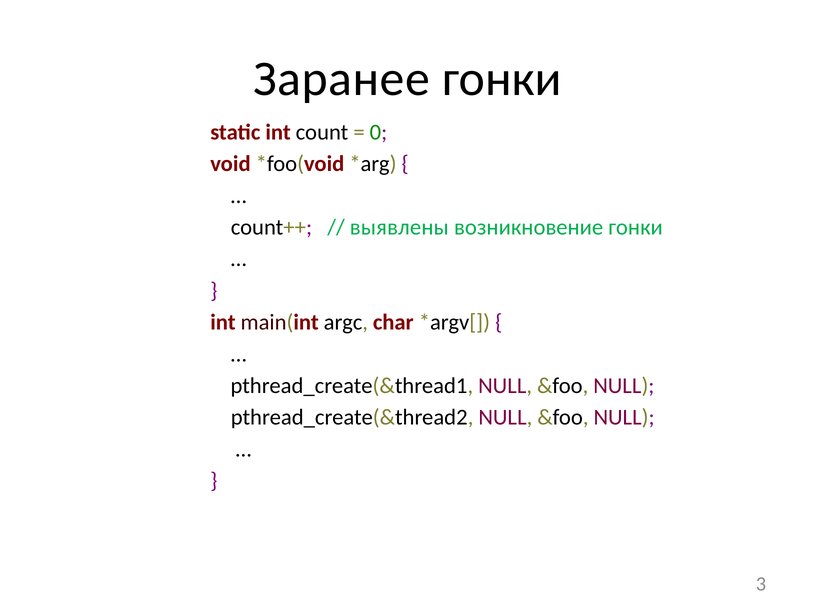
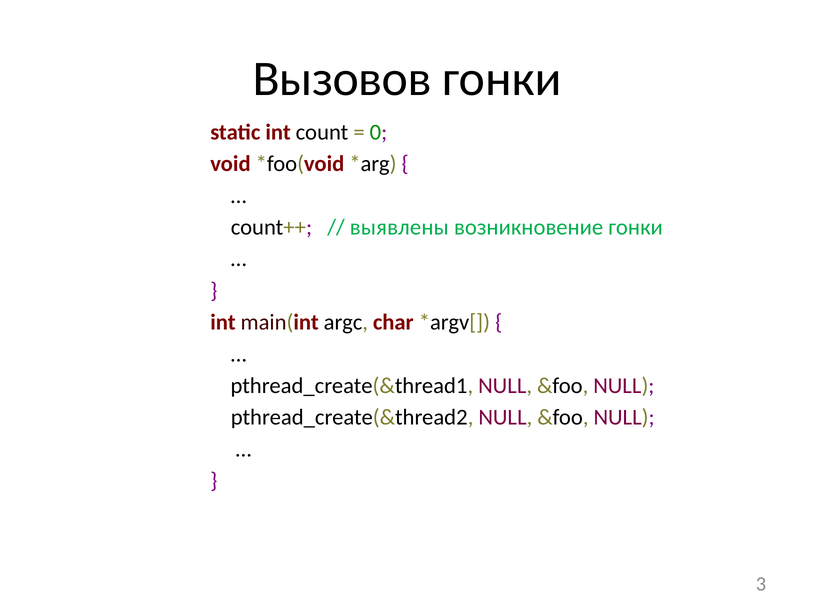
Заранее: Заранее -> Вызовов
